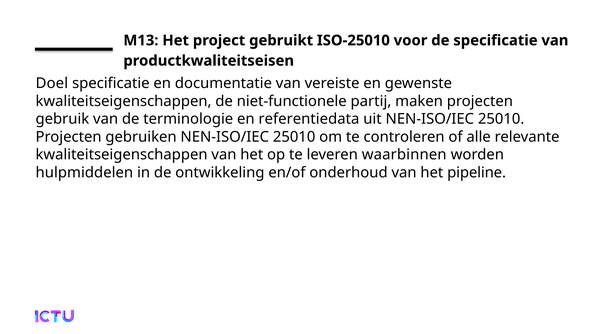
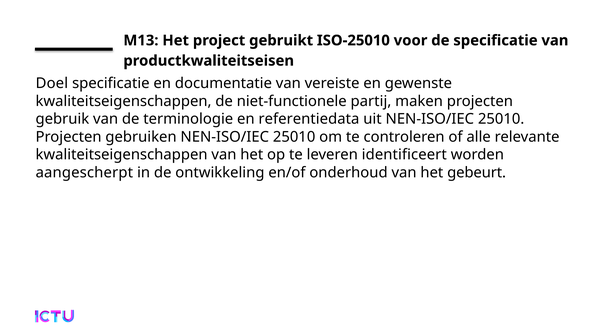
waarbinnen: waarbinnen -> identificeert
hulpmiddelen: hulpmiddelen -> aangescherpt
pipeline: pipeline -> gebeurt
